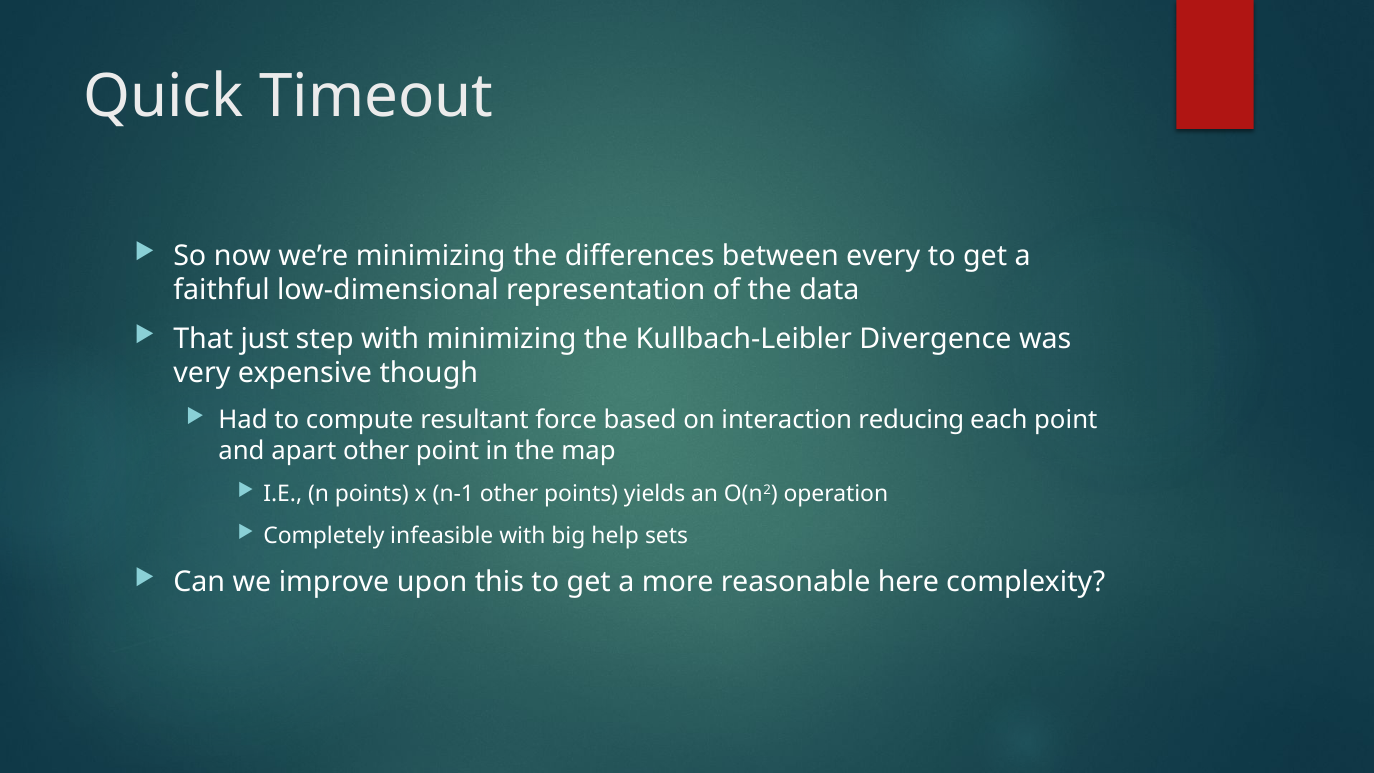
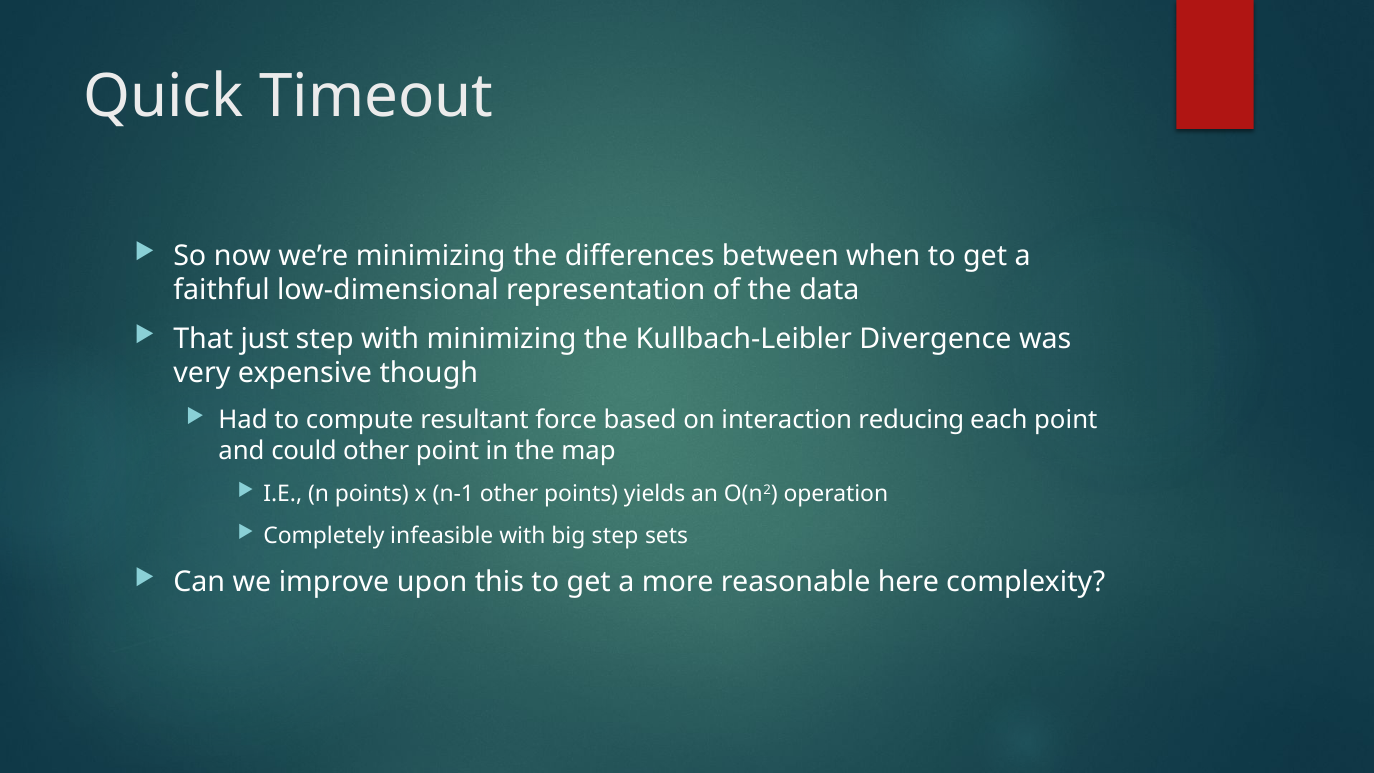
every: every -> when
apart: apart -> could
big help: help -> step
